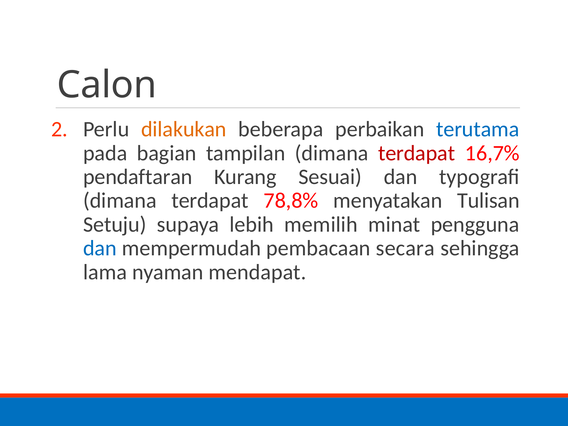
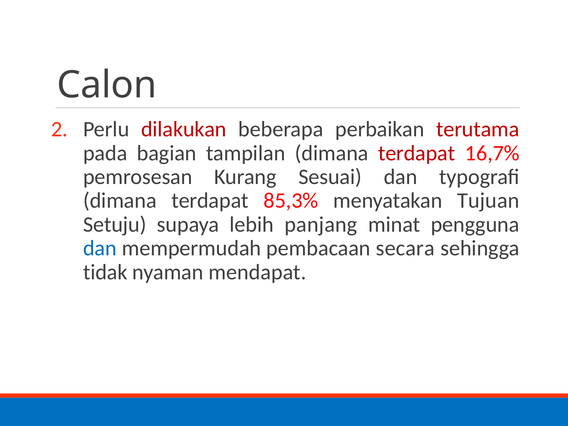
dilakukan colour: orange -> red
terutama colour: blue -> red
pendaftaran: pendaftaran -> pemrosesan
78,8%: 78,8% -> 85,3%
Tulisan: Tulisan -> Tujuan
memilih: memilih -> panjang
lama: lama -> tidak
